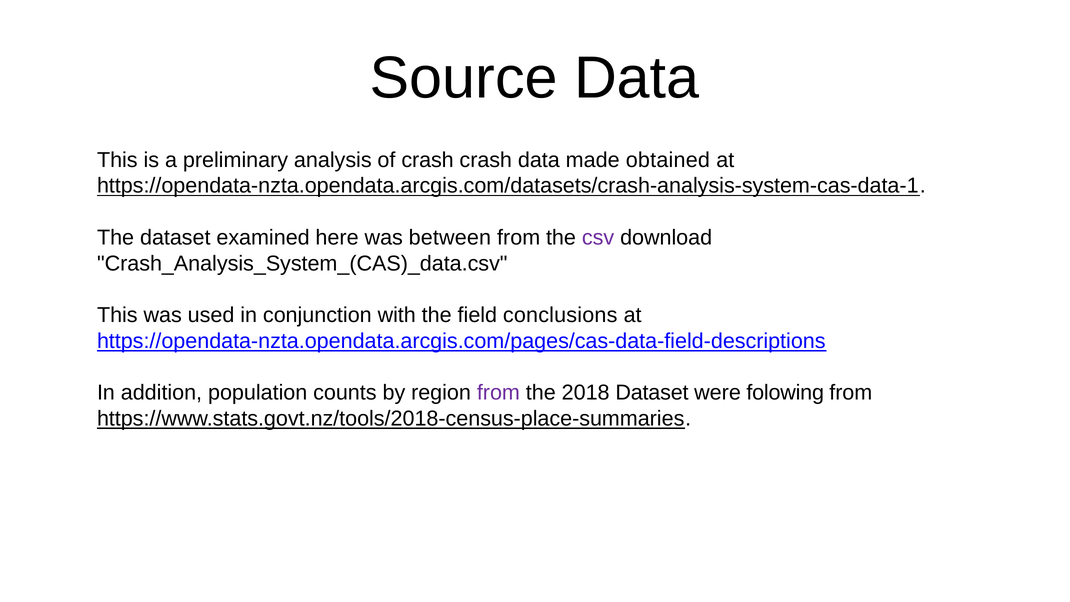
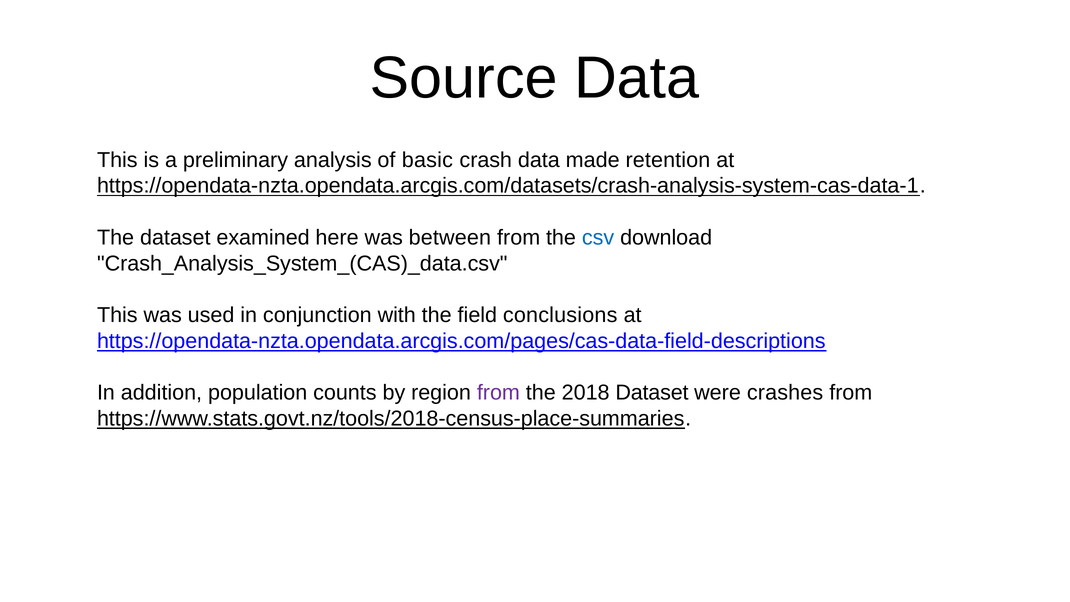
of crash: crash -> basic
obtained: obtained -> retention
csv colour: purple -> blue
folowing: folowing -> crashes
